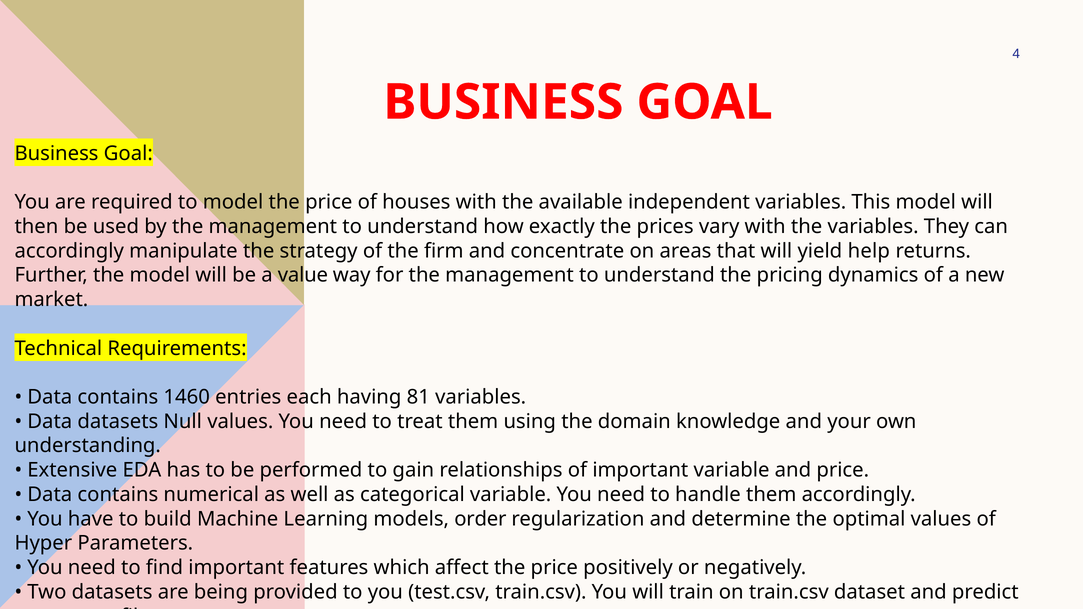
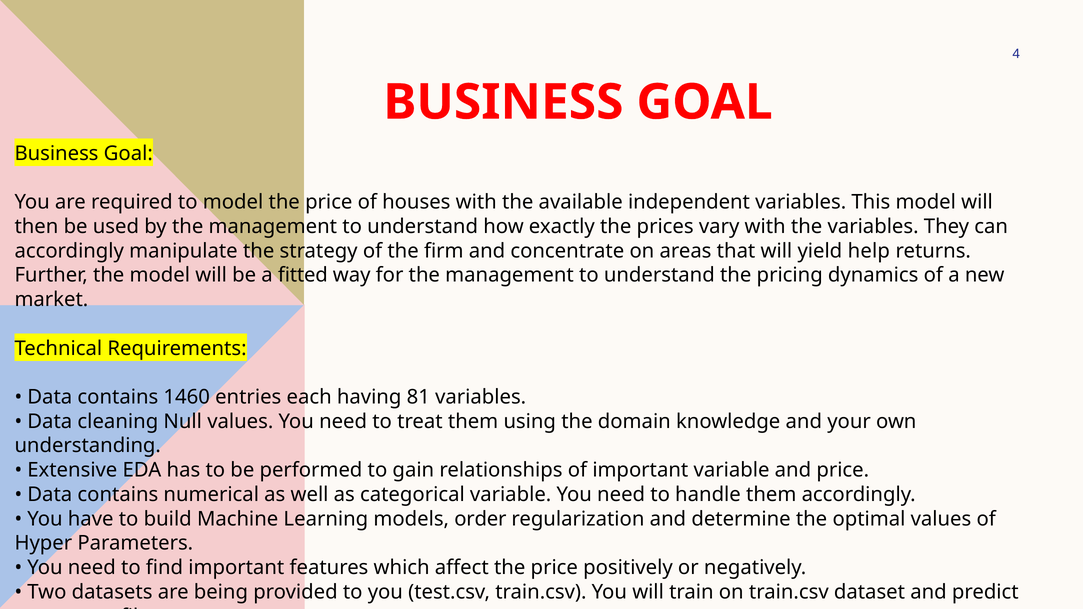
value: value -> fitted
Data datasets: datasets -> cleaning
